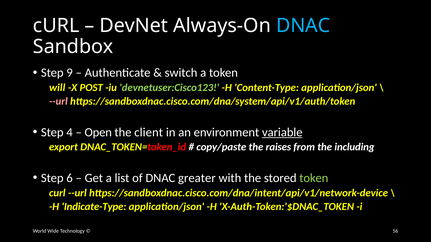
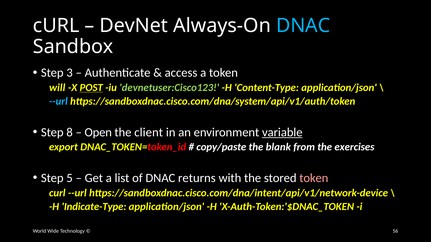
9: 9 -> 3
switch: switch -> access
POST underline: none -> present
--url at (58, 102) colour: pink -> light blue
4: 4 -> 8
raises: raises -> blank
including: including -> exercises
6: 6 -> 5
greater: greater -> returns
token at (314, 178) colour: light green -> pink
